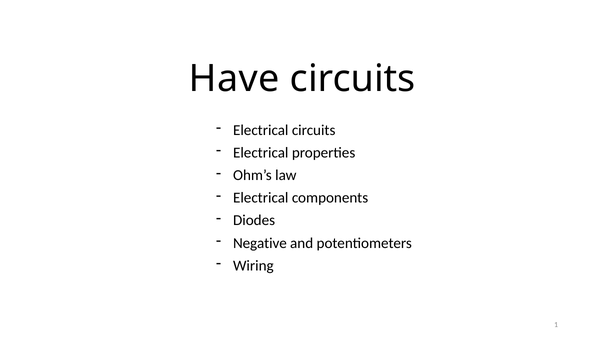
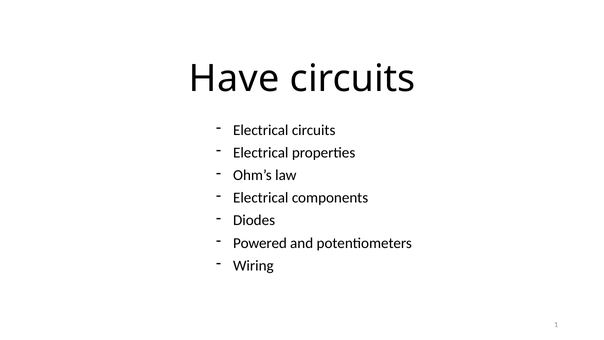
Negative: Negative -> Powered
